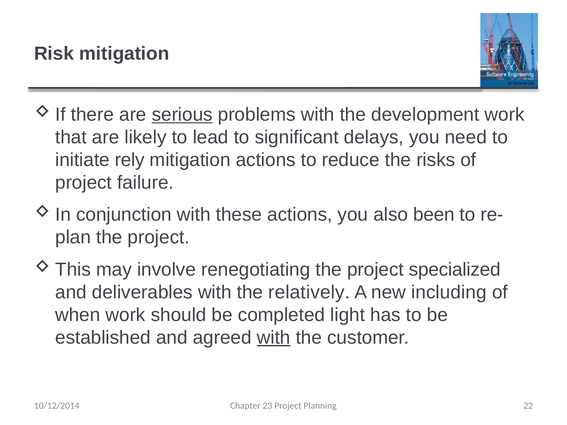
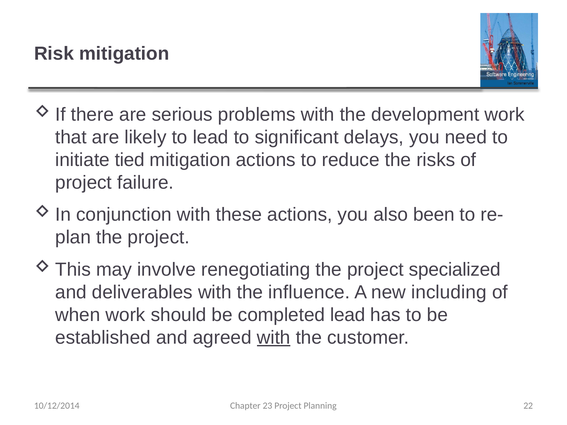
serious underline: present -> none
rely: rely -> tied
relatively: relatively -> influence
completed light: light -> lead
